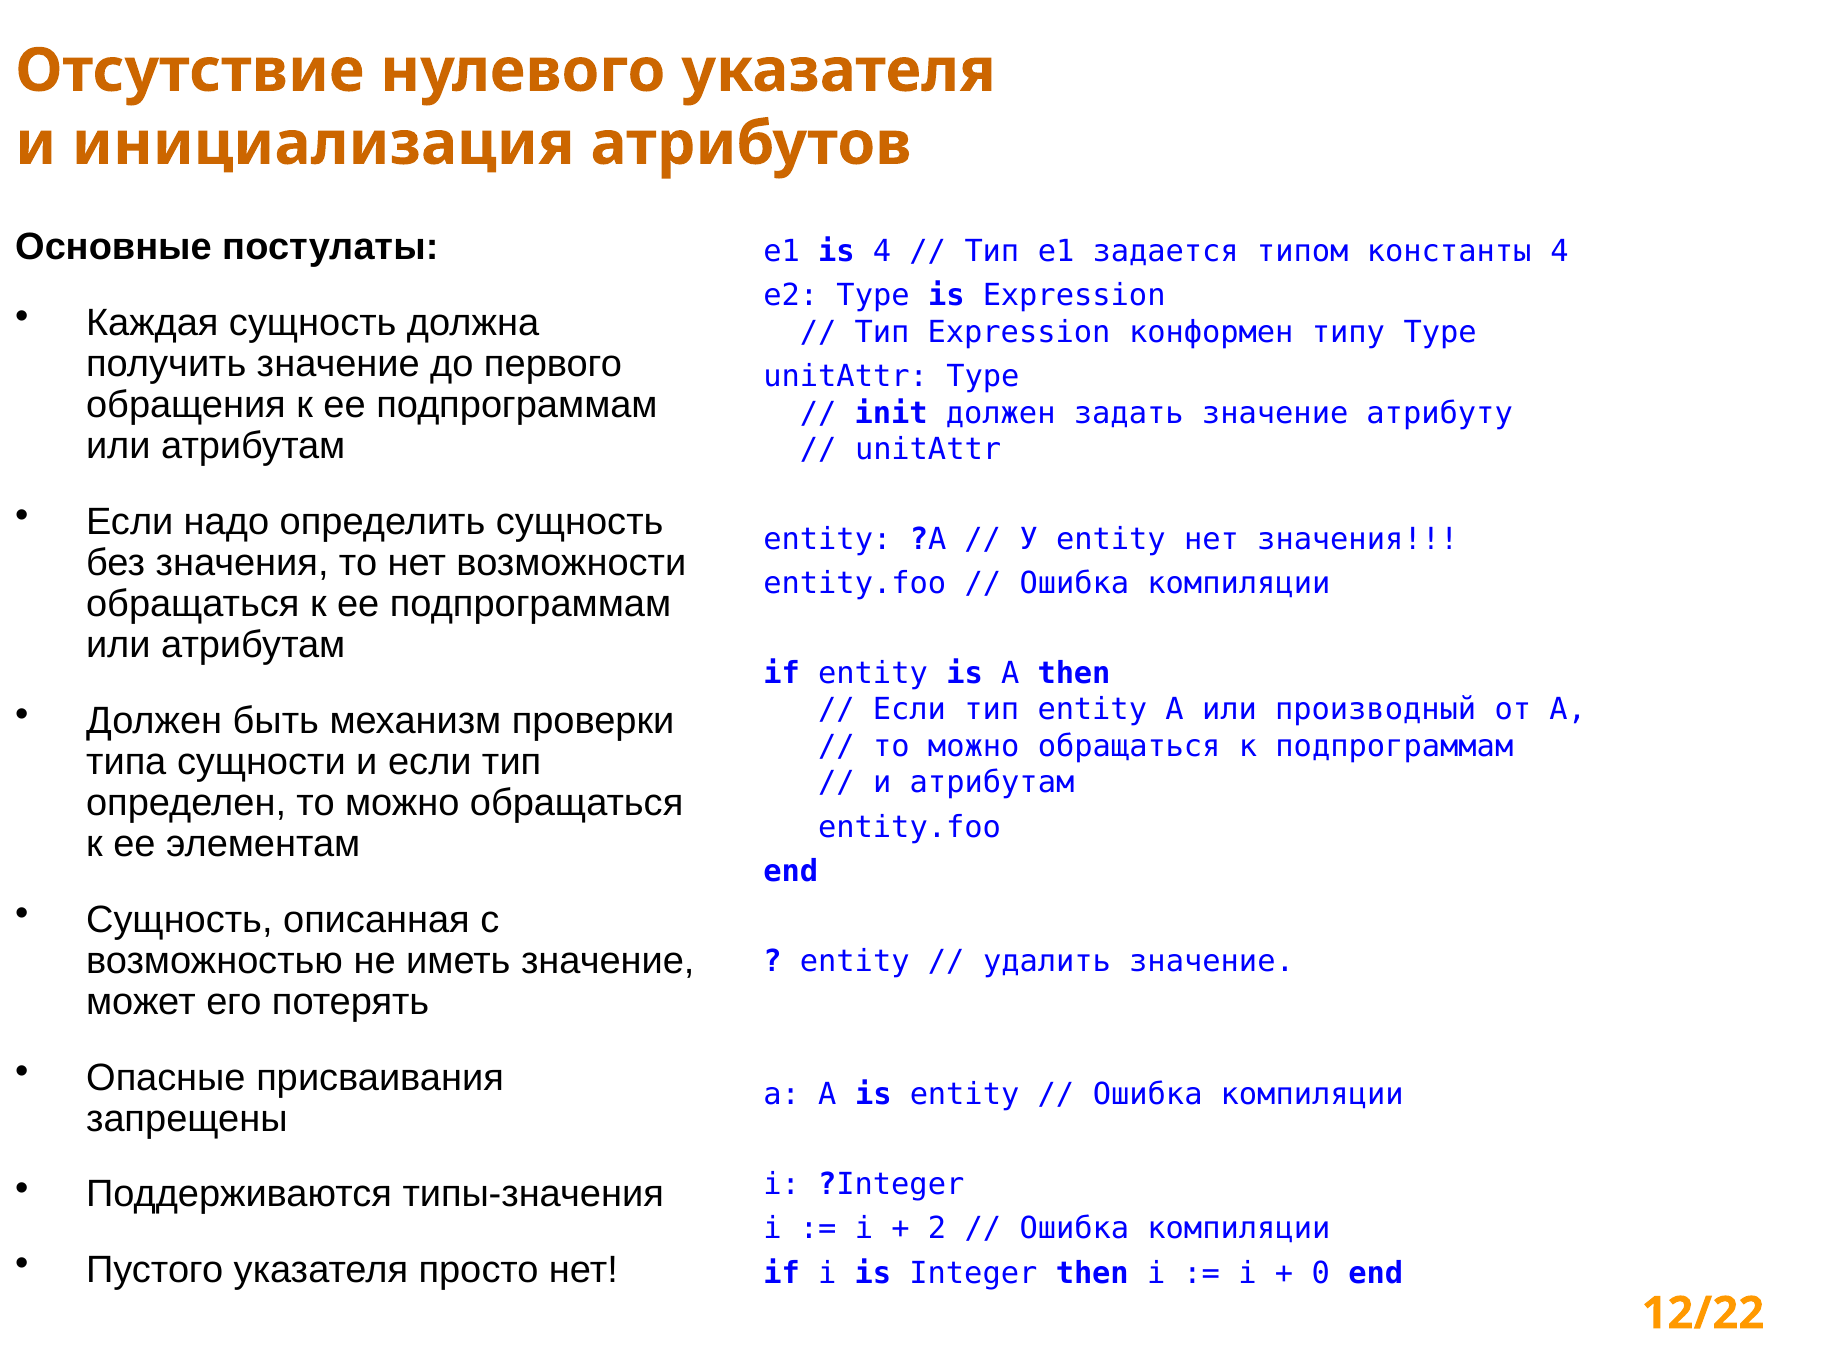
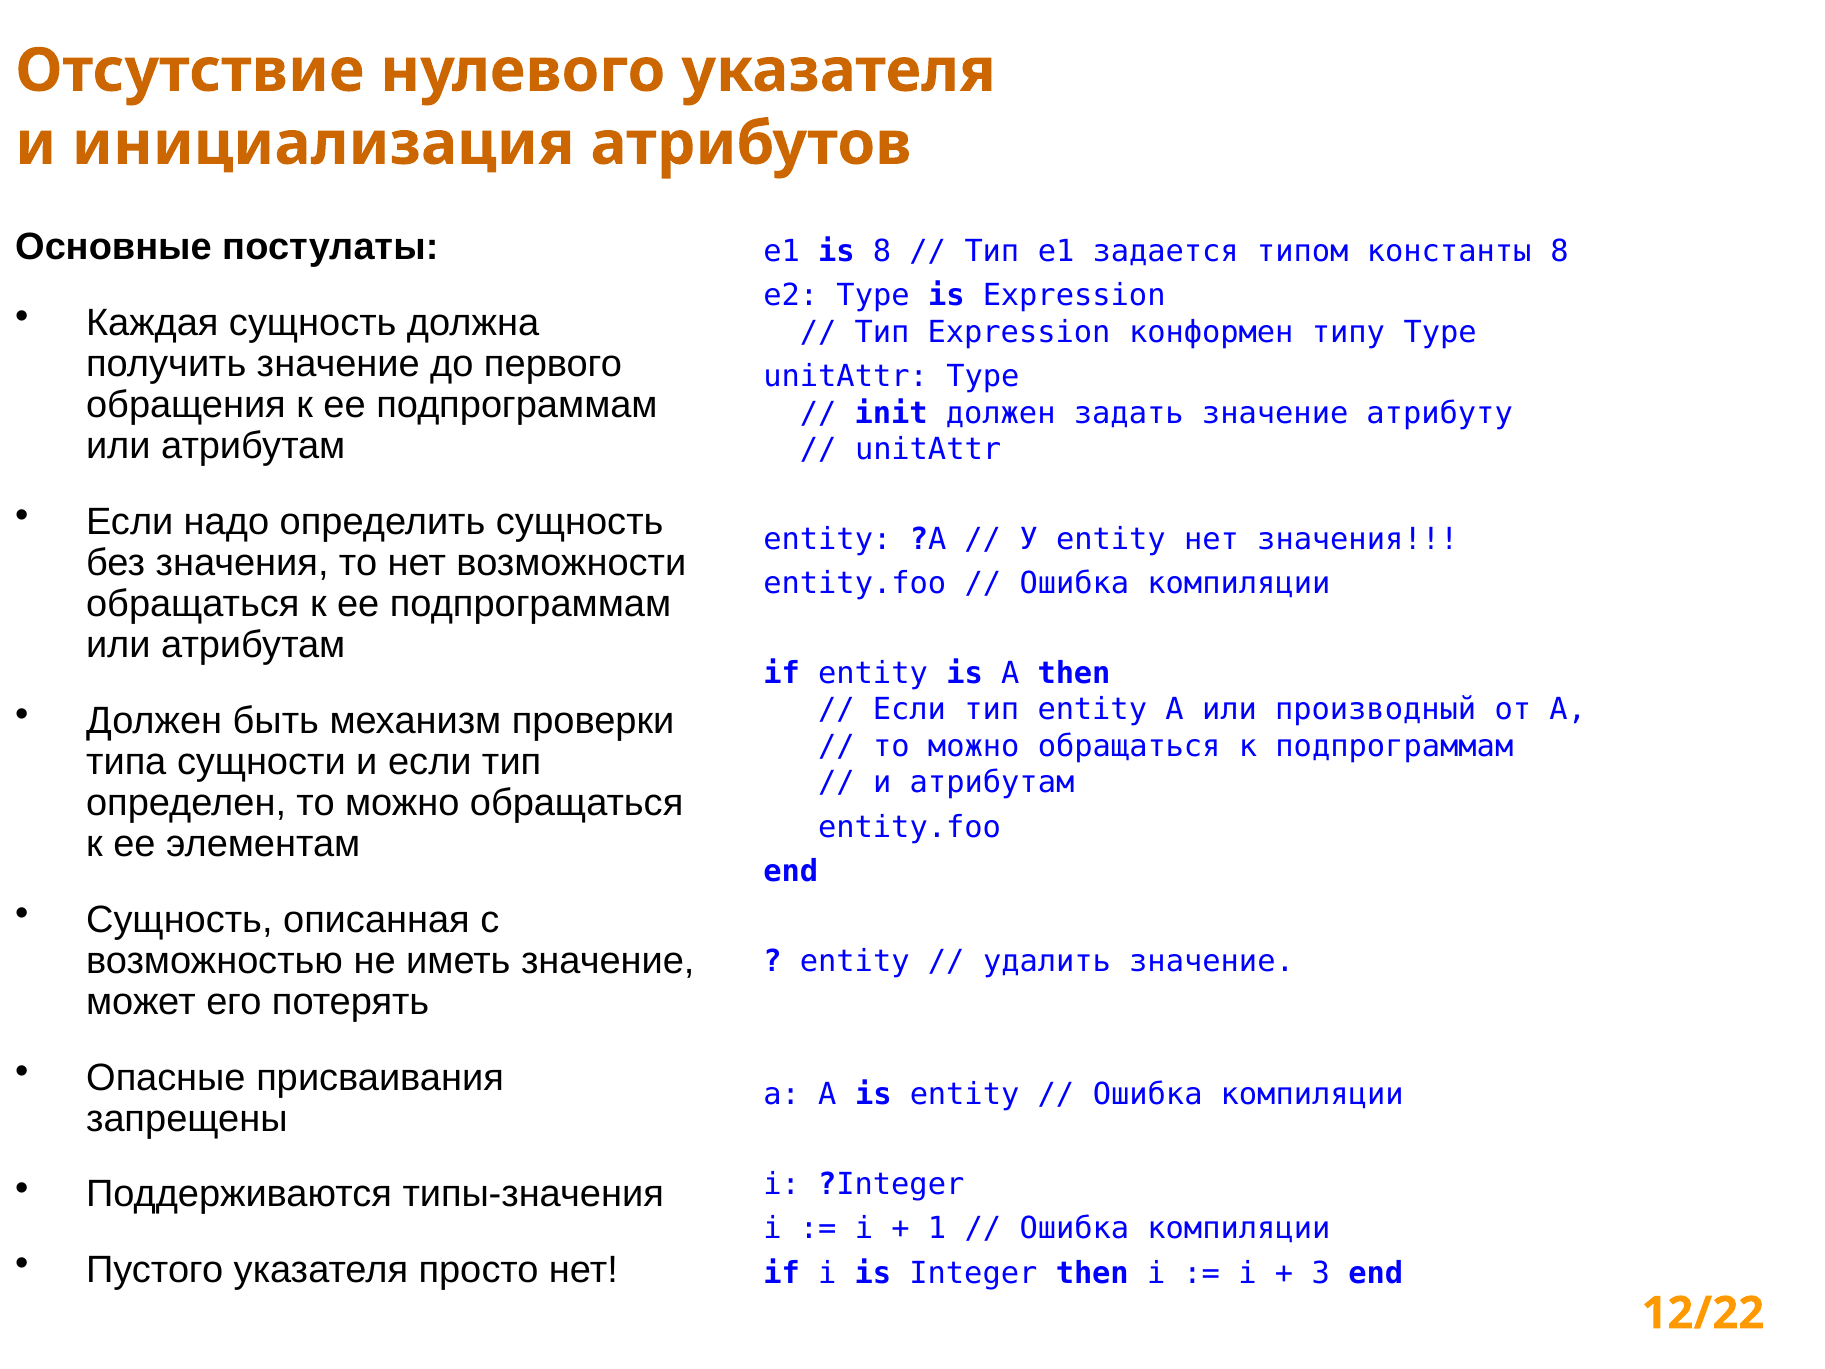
is 4: 4 -> 8
константы 4: 4 -> 8
2: 2 -> 1
0: 0 -> 3
